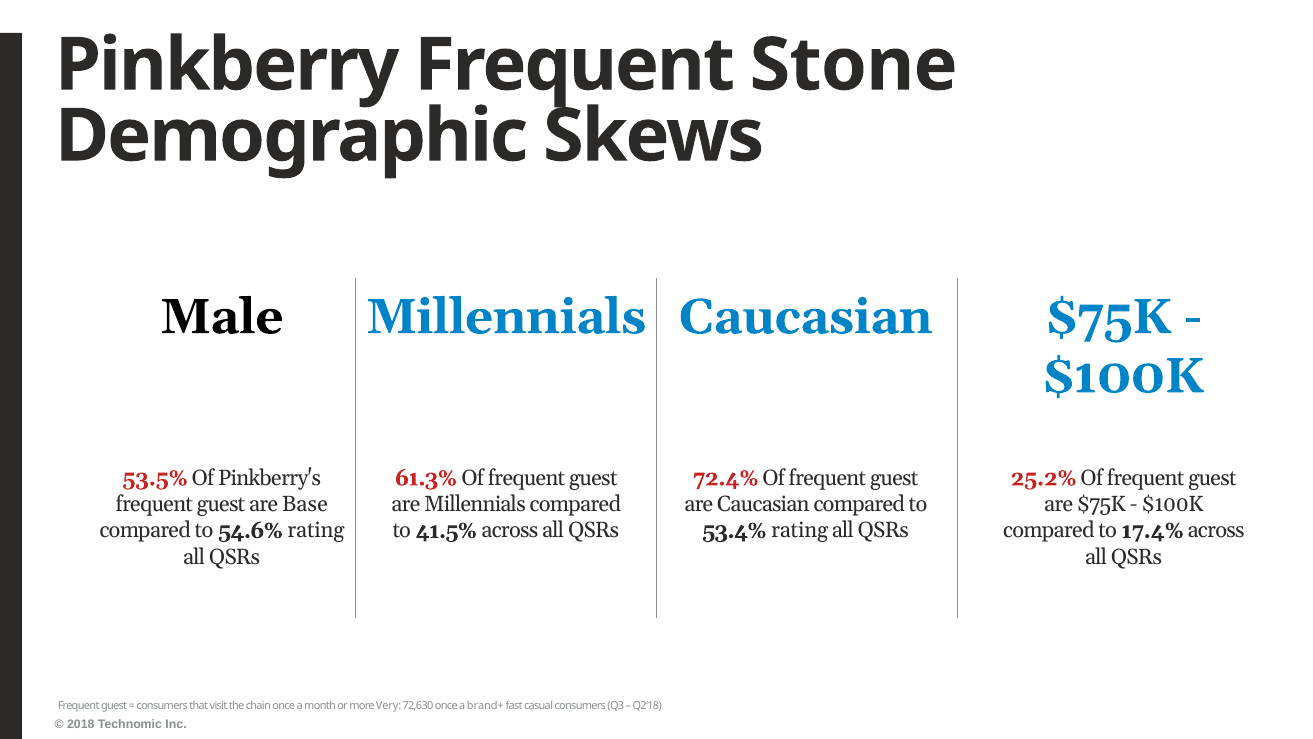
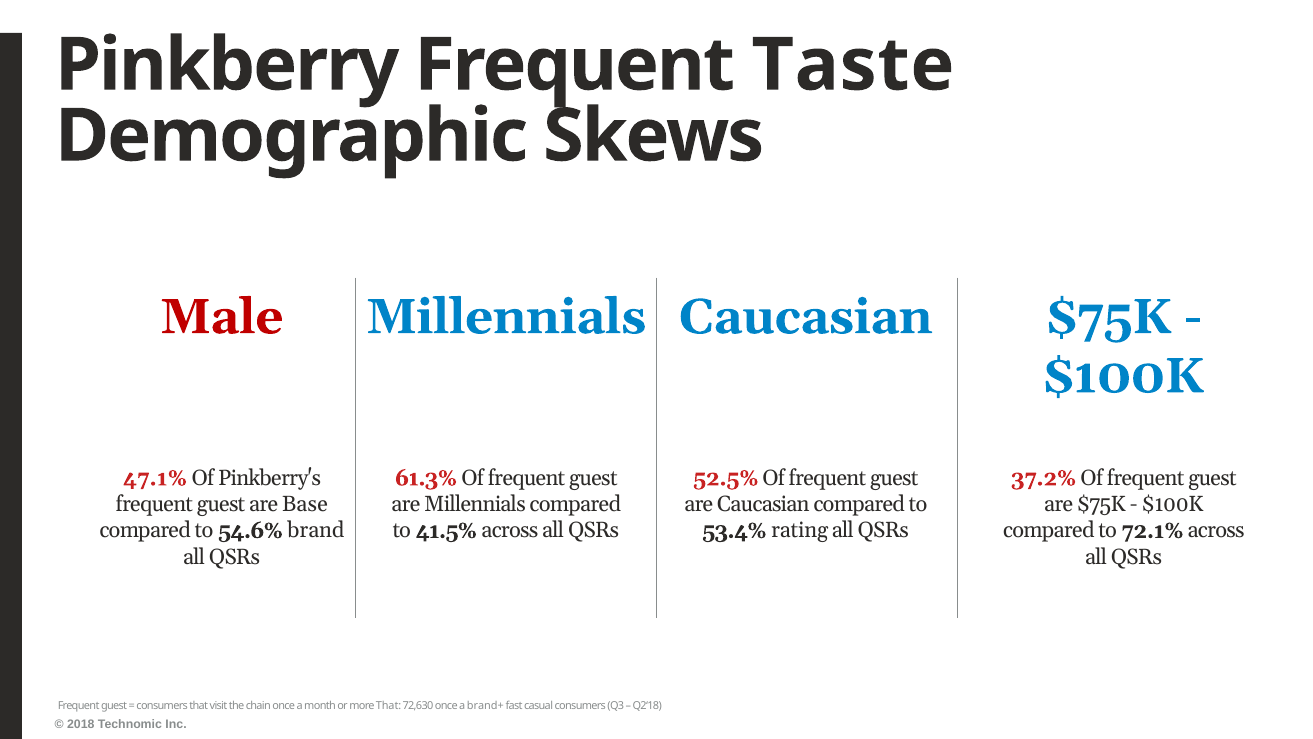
Stone: Stone -> Taste
Male colour: black -> red
53.5%: 53.5% -> 47.1%
72.4%: 72.4% -> 52.5%
25.2%: 25.2% -> 37.2%
54.6% rating: rating -> brand
17.4%: 17.4% -> 72.1%
more Very: Very -> That
